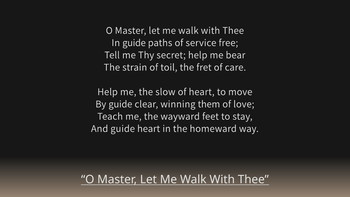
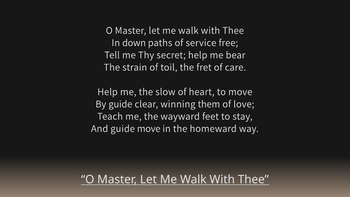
In guide: guide -> down
guide heart: heart -> move
